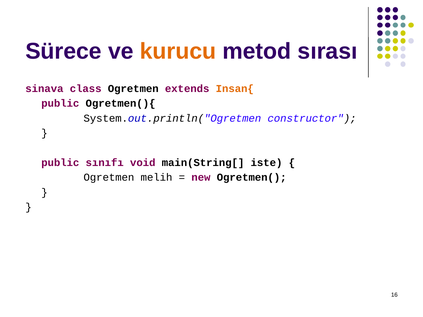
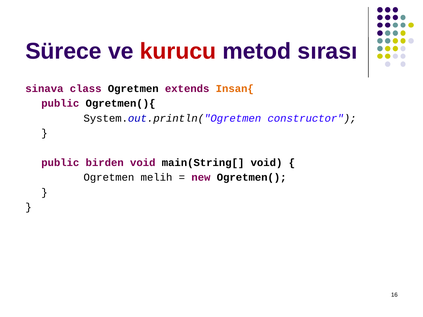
kurucu colour: orange -> red
sınıfı: sınıfı -> birden
main(String[ iste: iste -> void
